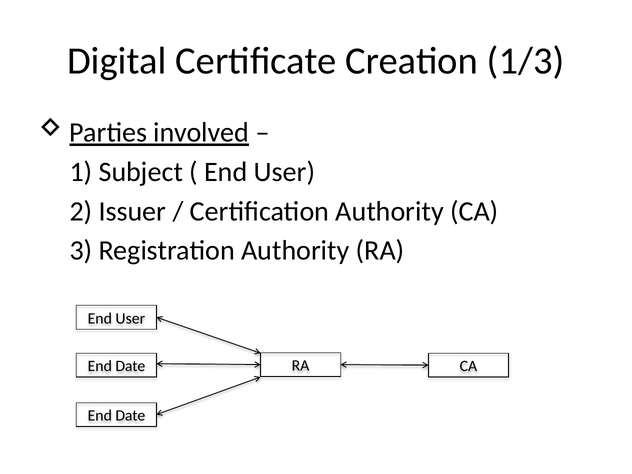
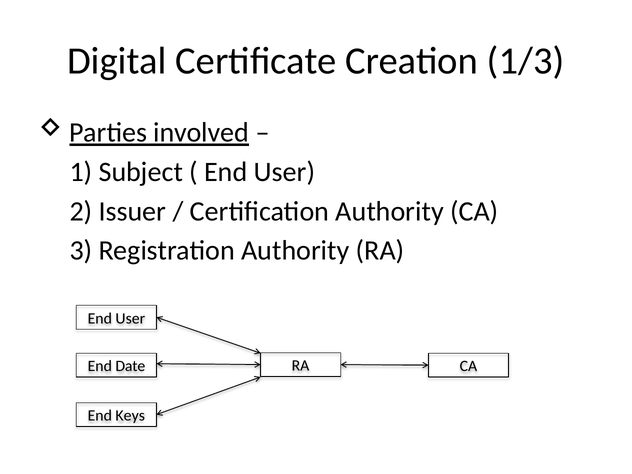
Date at (130, 416): Date -> Keys
